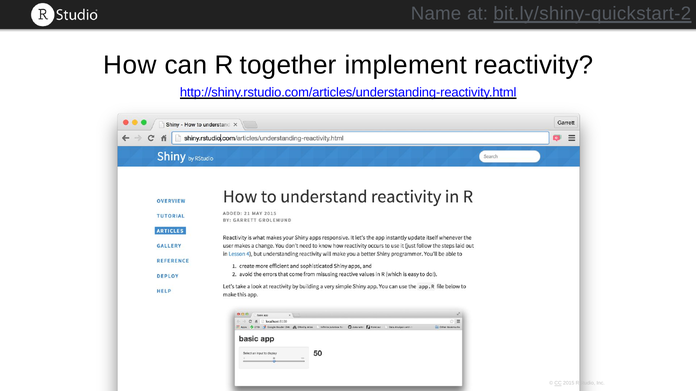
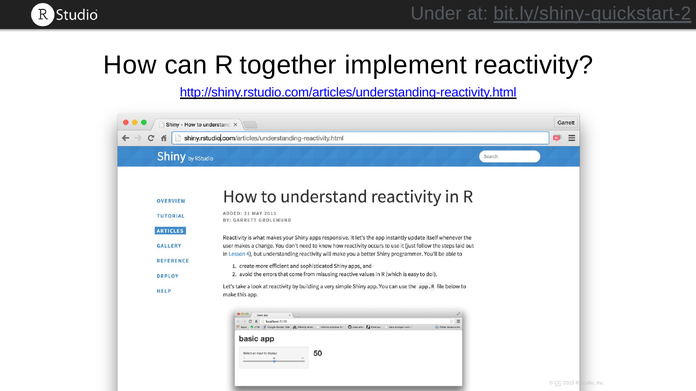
Name: Name -> Under
